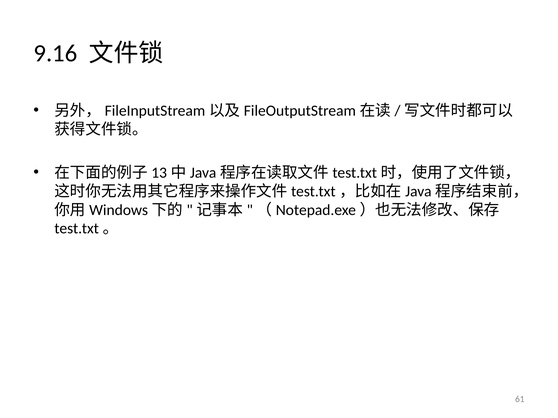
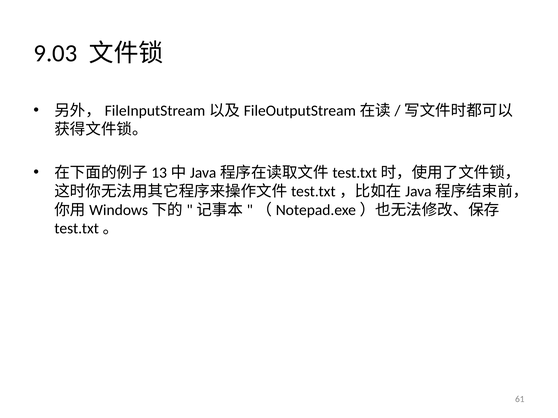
9.16: 9.16 -> 9.03
